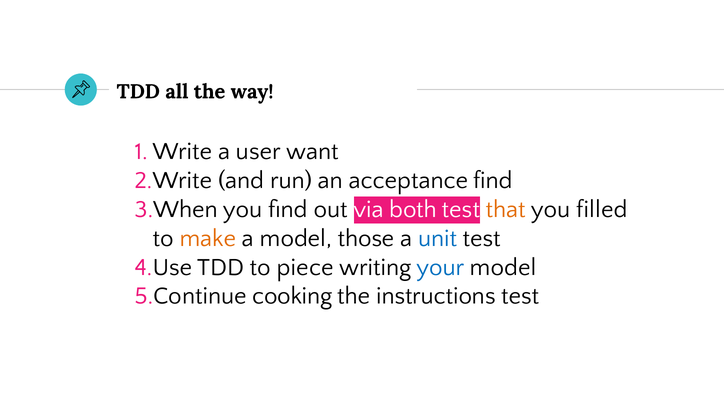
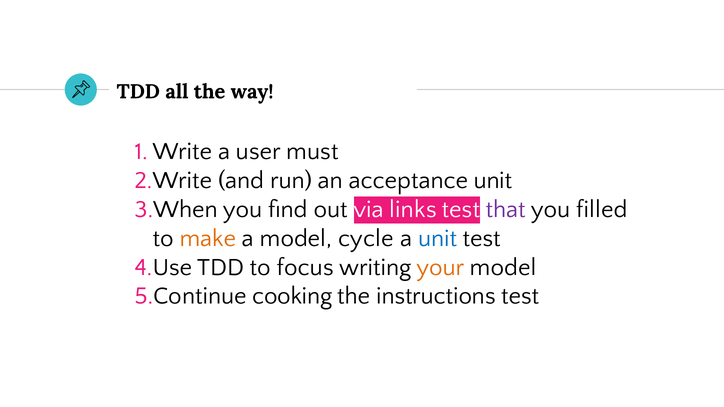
want: want -> must
acceptance find: find -> unit
both: both -> links
that colour: orange -> purple
those: those -> cycle
piece: piece -> focus
your colour: blue -> orange
